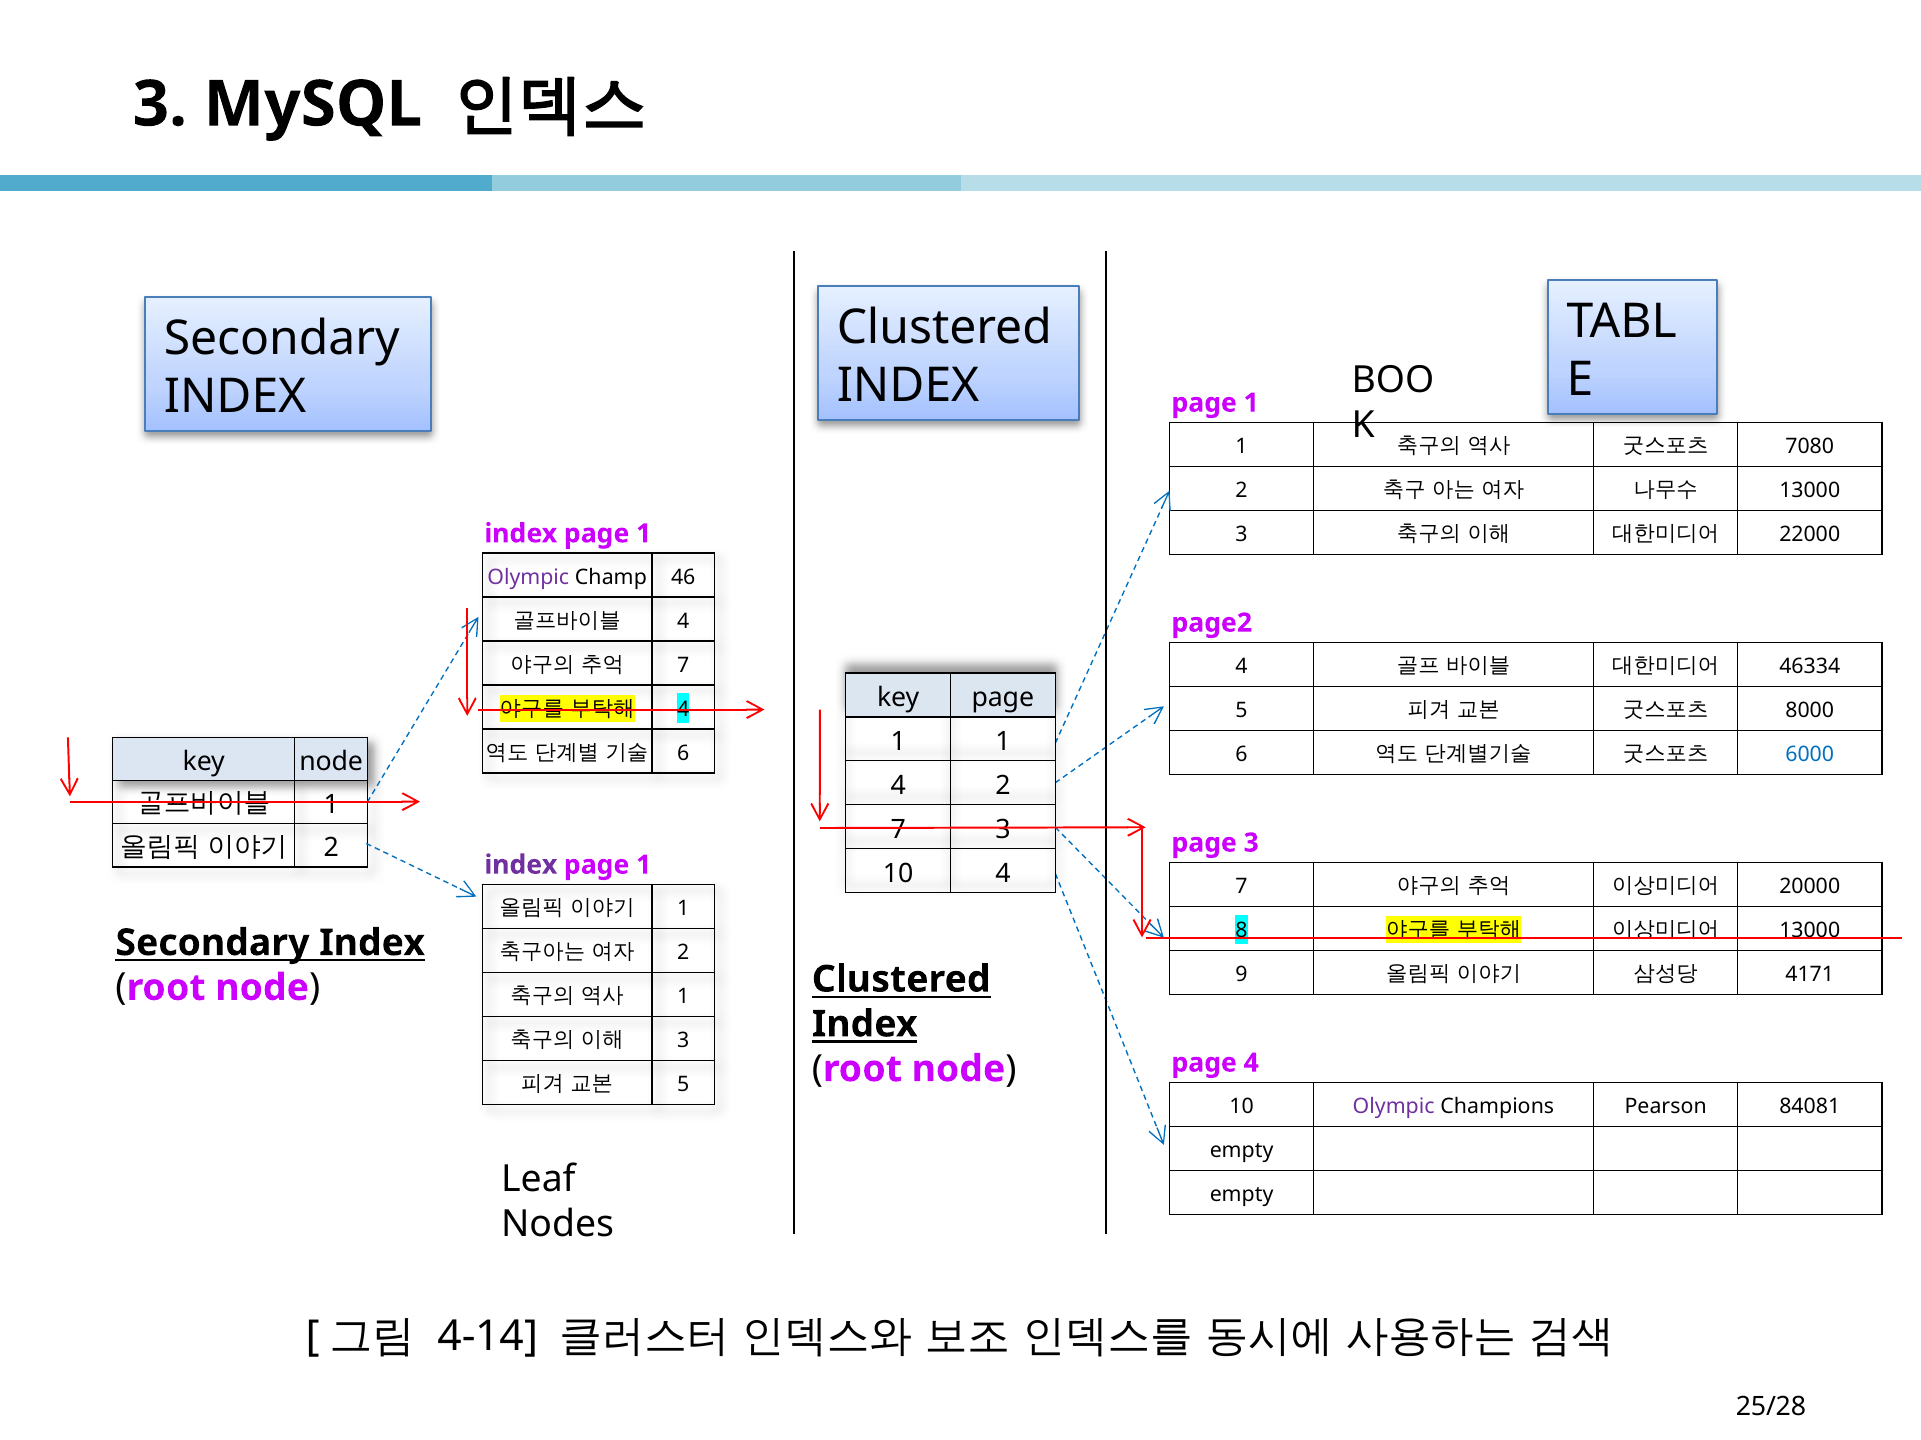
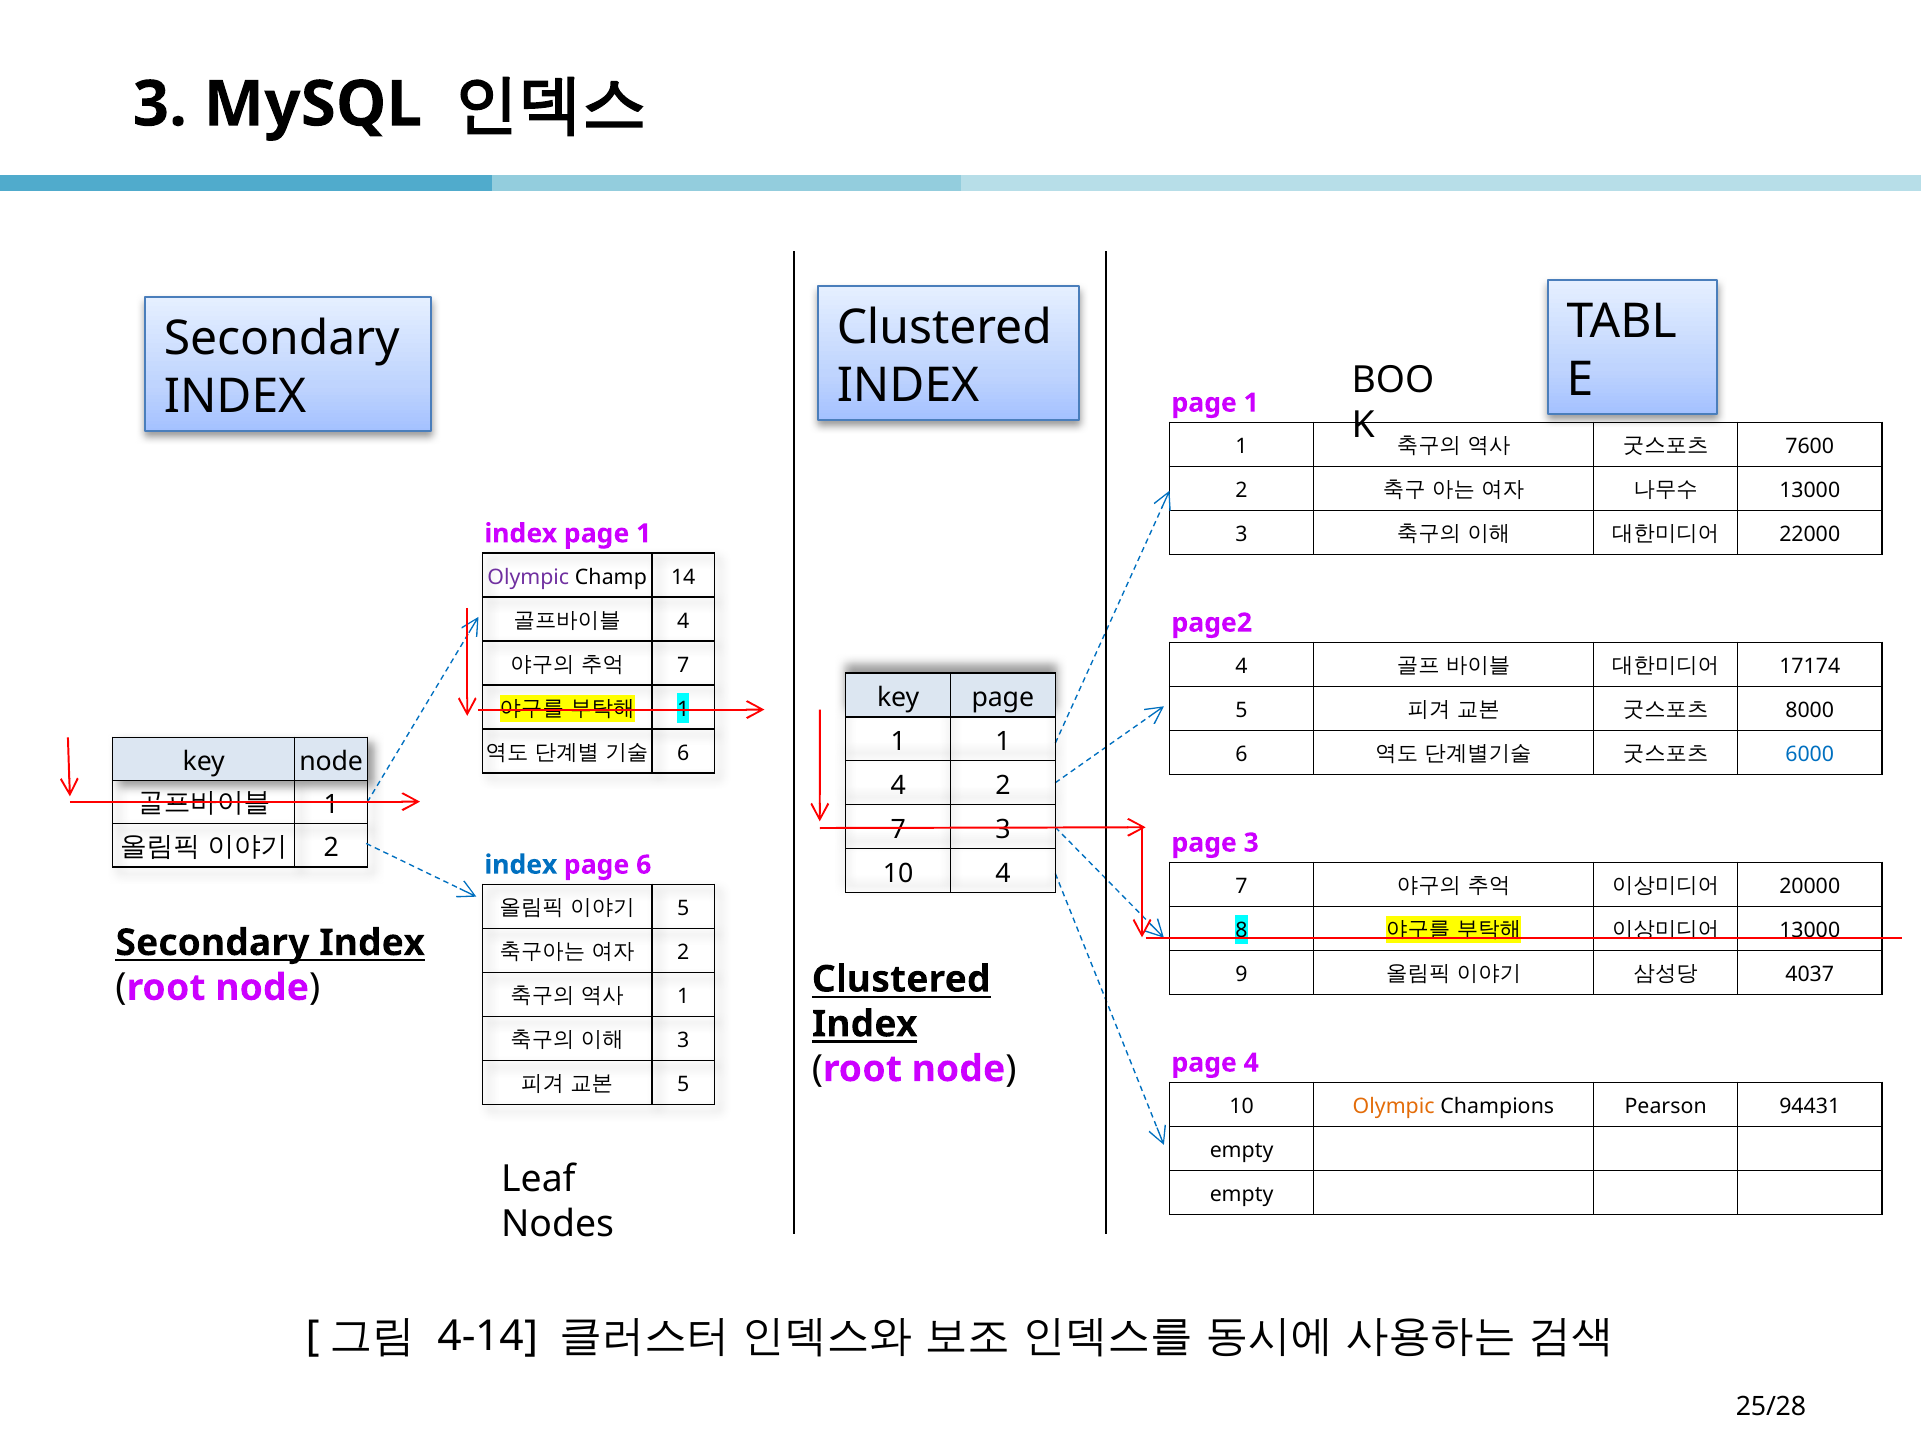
7080: 7080 -> 7600
46: 46 -> 14
46334: 46334 -> 17174
4 at (683, 710): 4 -> 1
index at (521, 865) colour: purple -> blue
1 at (644, 865): 1 -> 6
1 at (683, 909): 1 -> 5
4171: 4171 -> 4037
Olympic at (1394, 1107) colour: purple -> orange
84081: 84081 -> 94431
